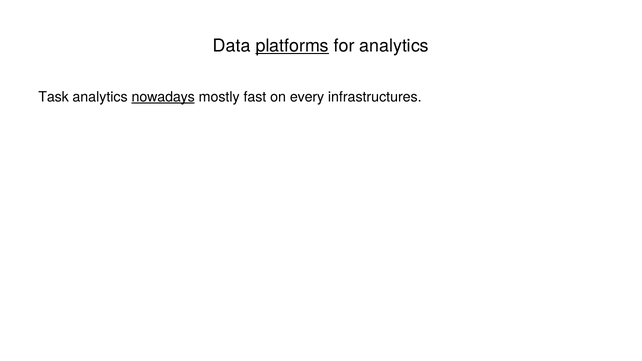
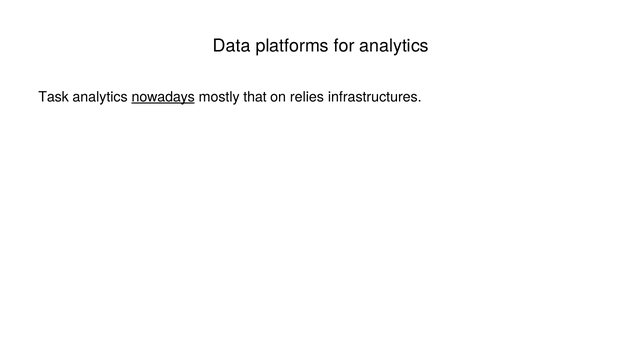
platforms underline: present -> none
fast: fast -> that
every: every -> relies
